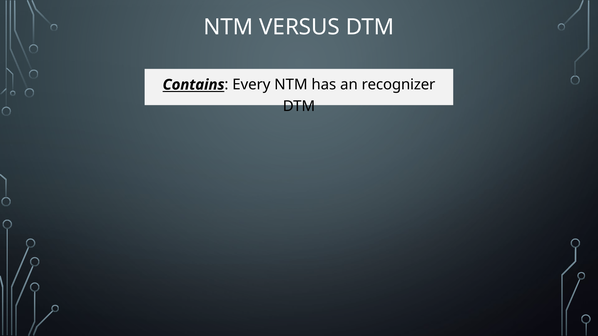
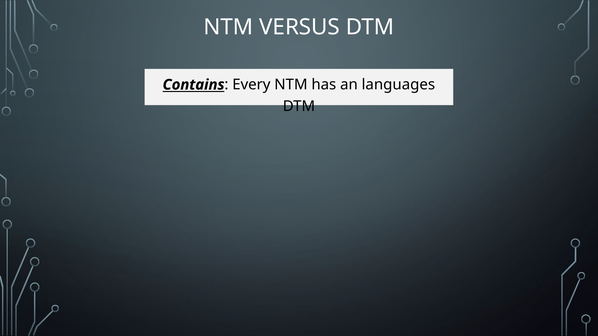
recognizer: recognizer -> languages
